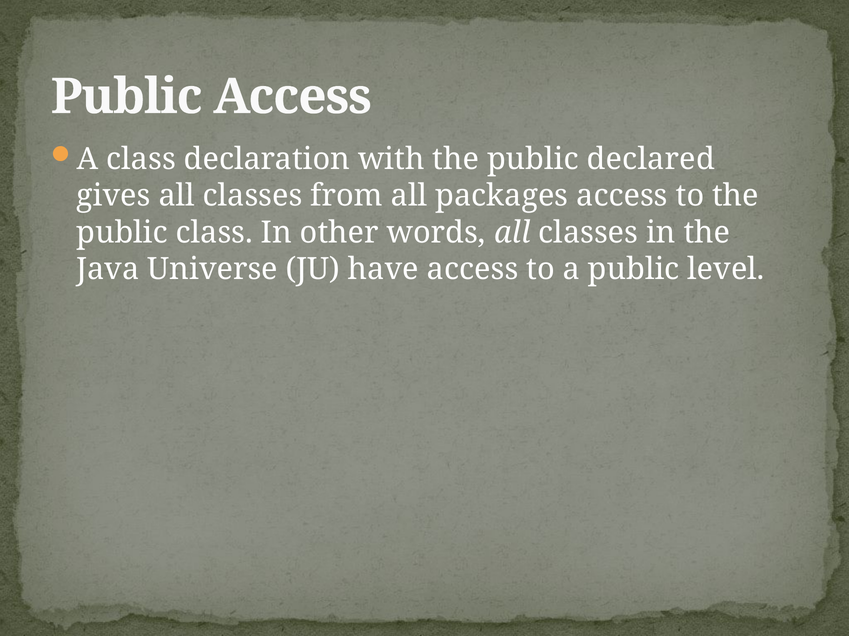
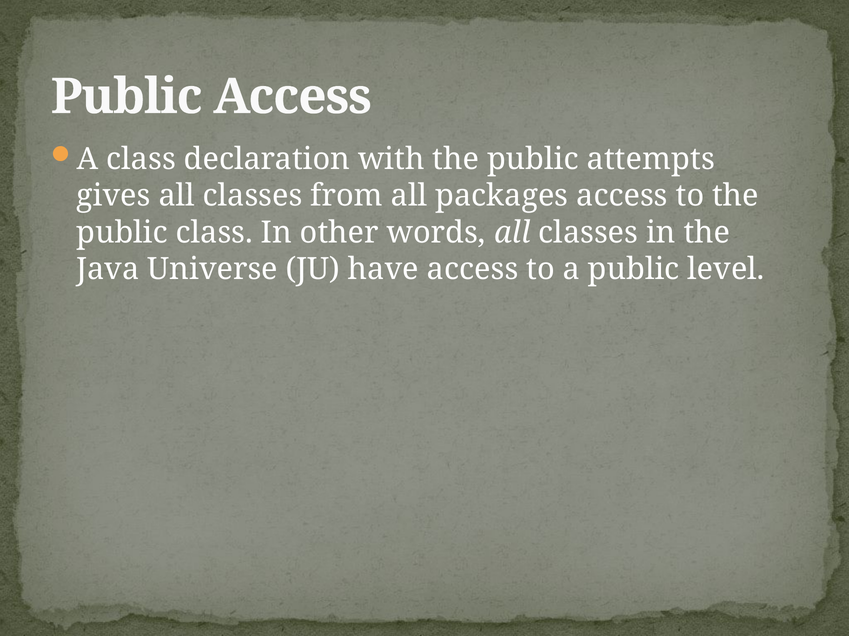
declared: declared -> attempts
